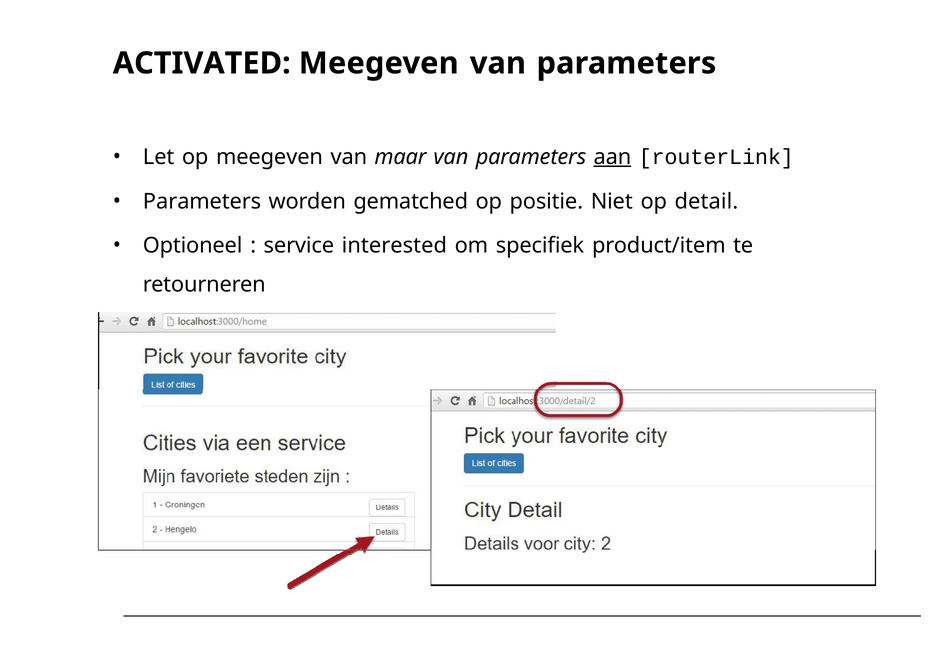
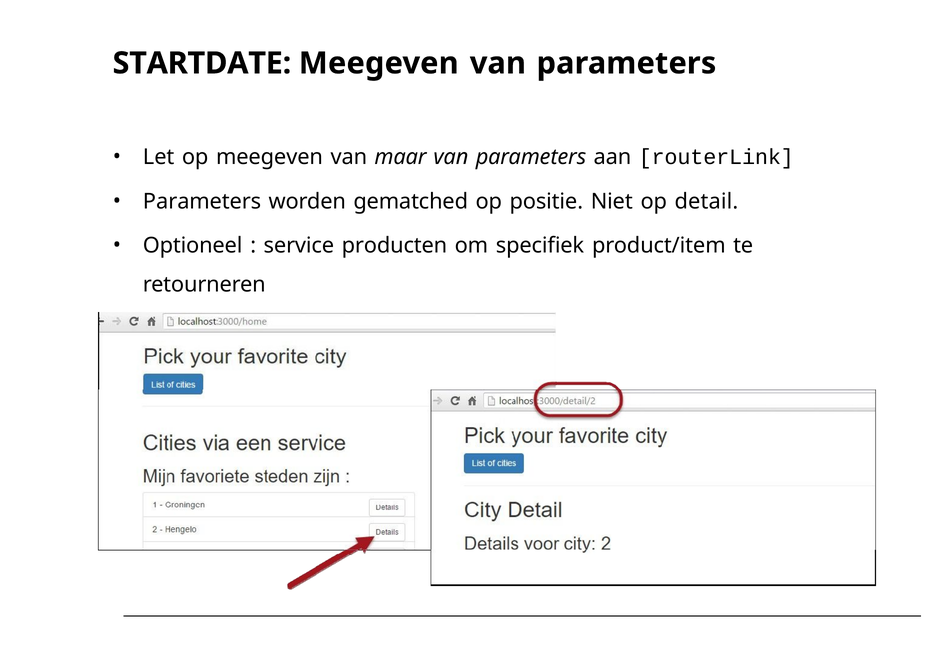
ACTIVATED: ACTIVATED -> STARTDATE
aan underline: present -> none
interested: interested -> producten
